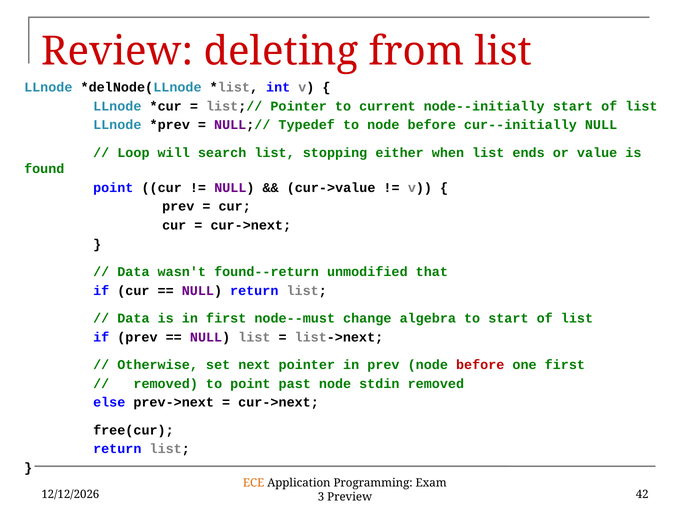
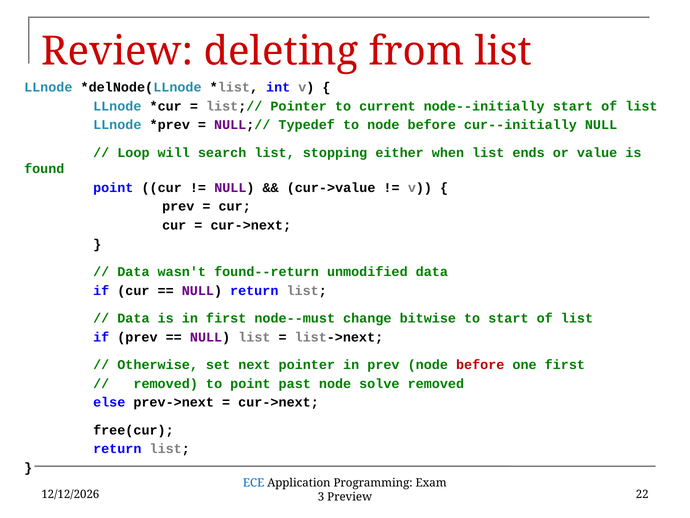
unmodified that: that -> data
algebra: algebra -> bitwise
stdin: stdin -> solve
ECE colour: orange -> blue
42: 42 -> 22
